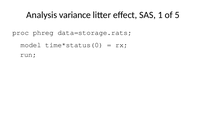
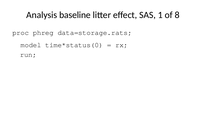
variance: variance -> baseline
5: 5 -> 8
